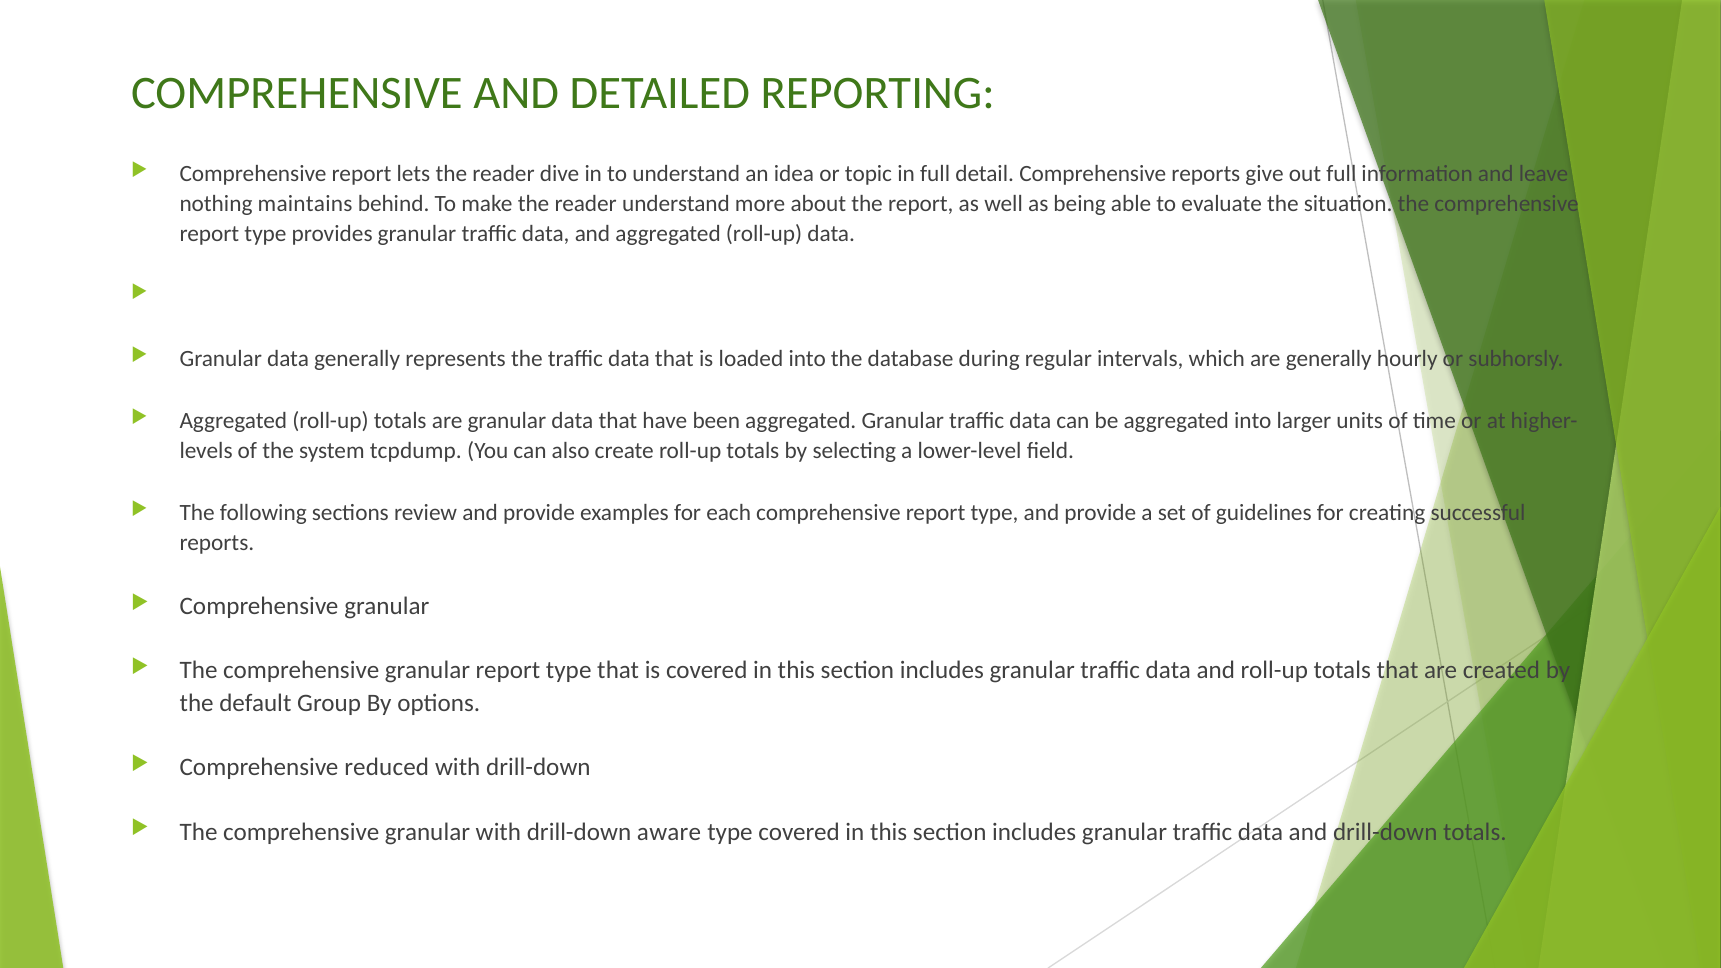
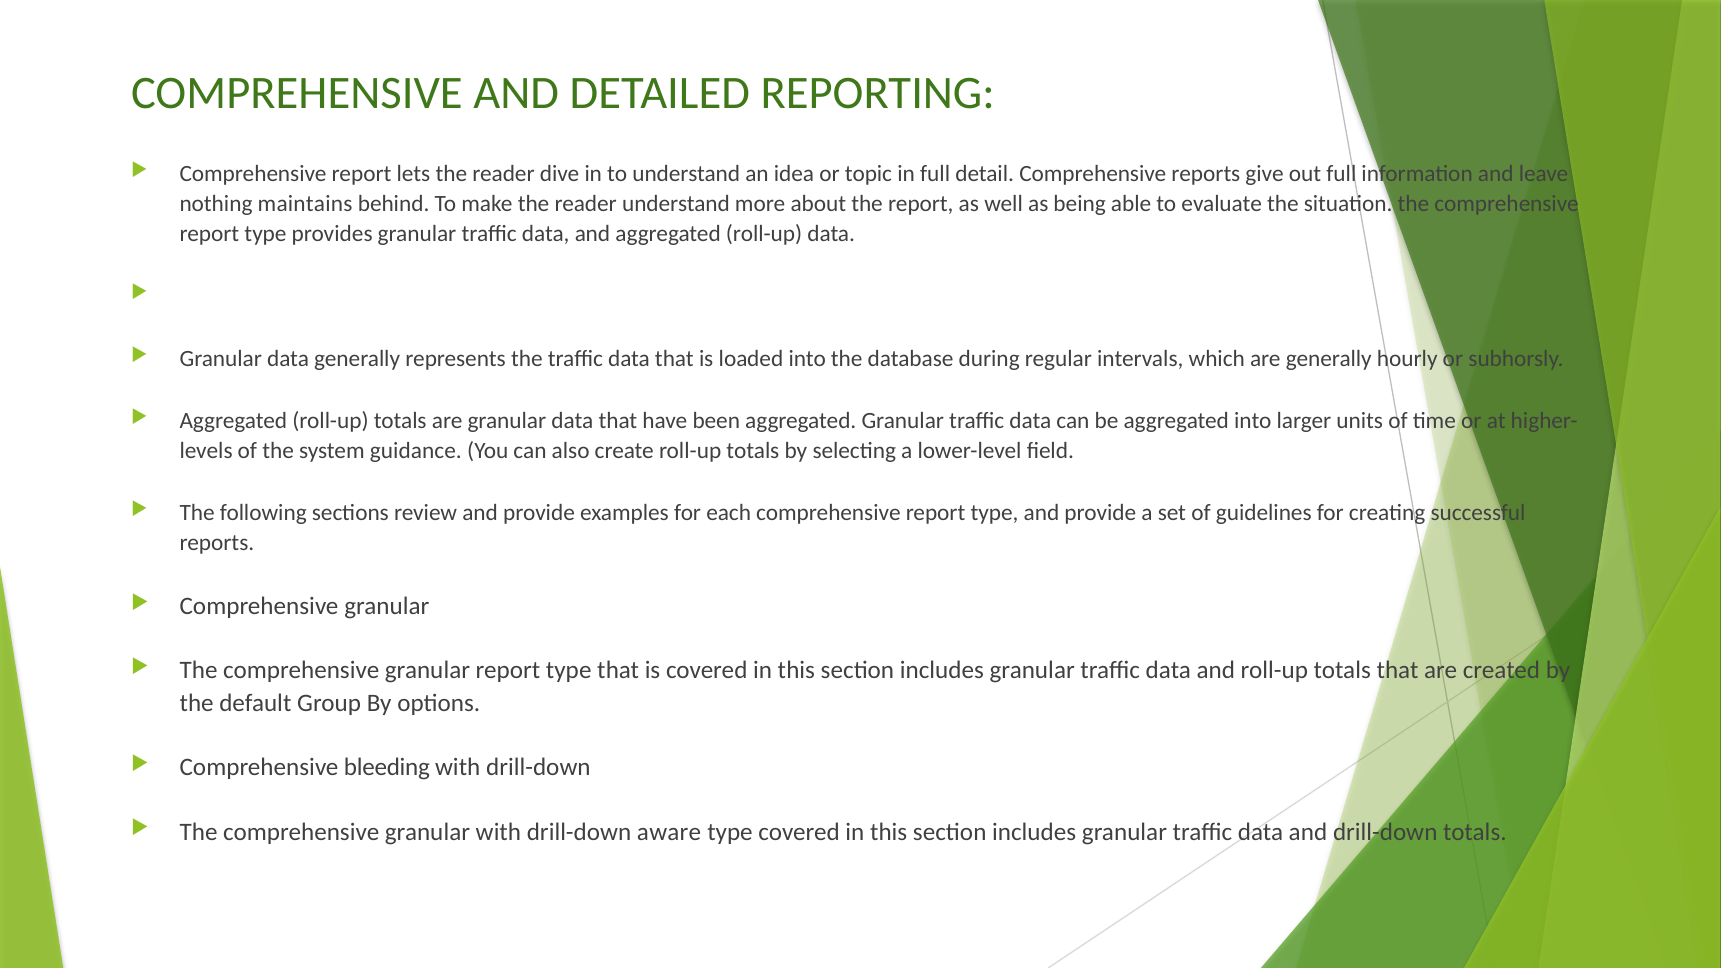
tcpdump: tcpdump -> guidance
reduced: reduced -> bleeding
